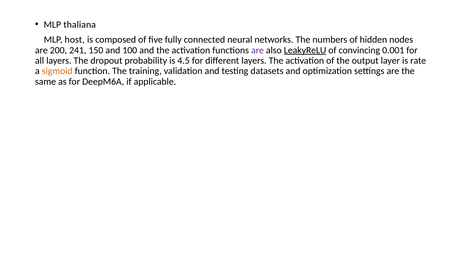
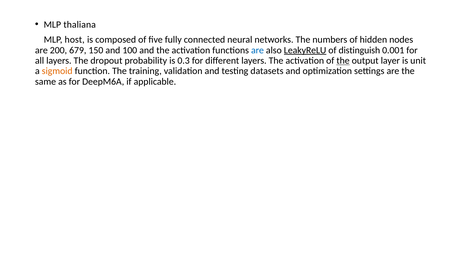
241: 241 -> 679
are at (257, 50) colour: purple -> blue
convincing: convincing -> distinguish
4.5: 4.5 -> 0.3
the at (343, 61) underline: none -> present
rate: rate -> unit
